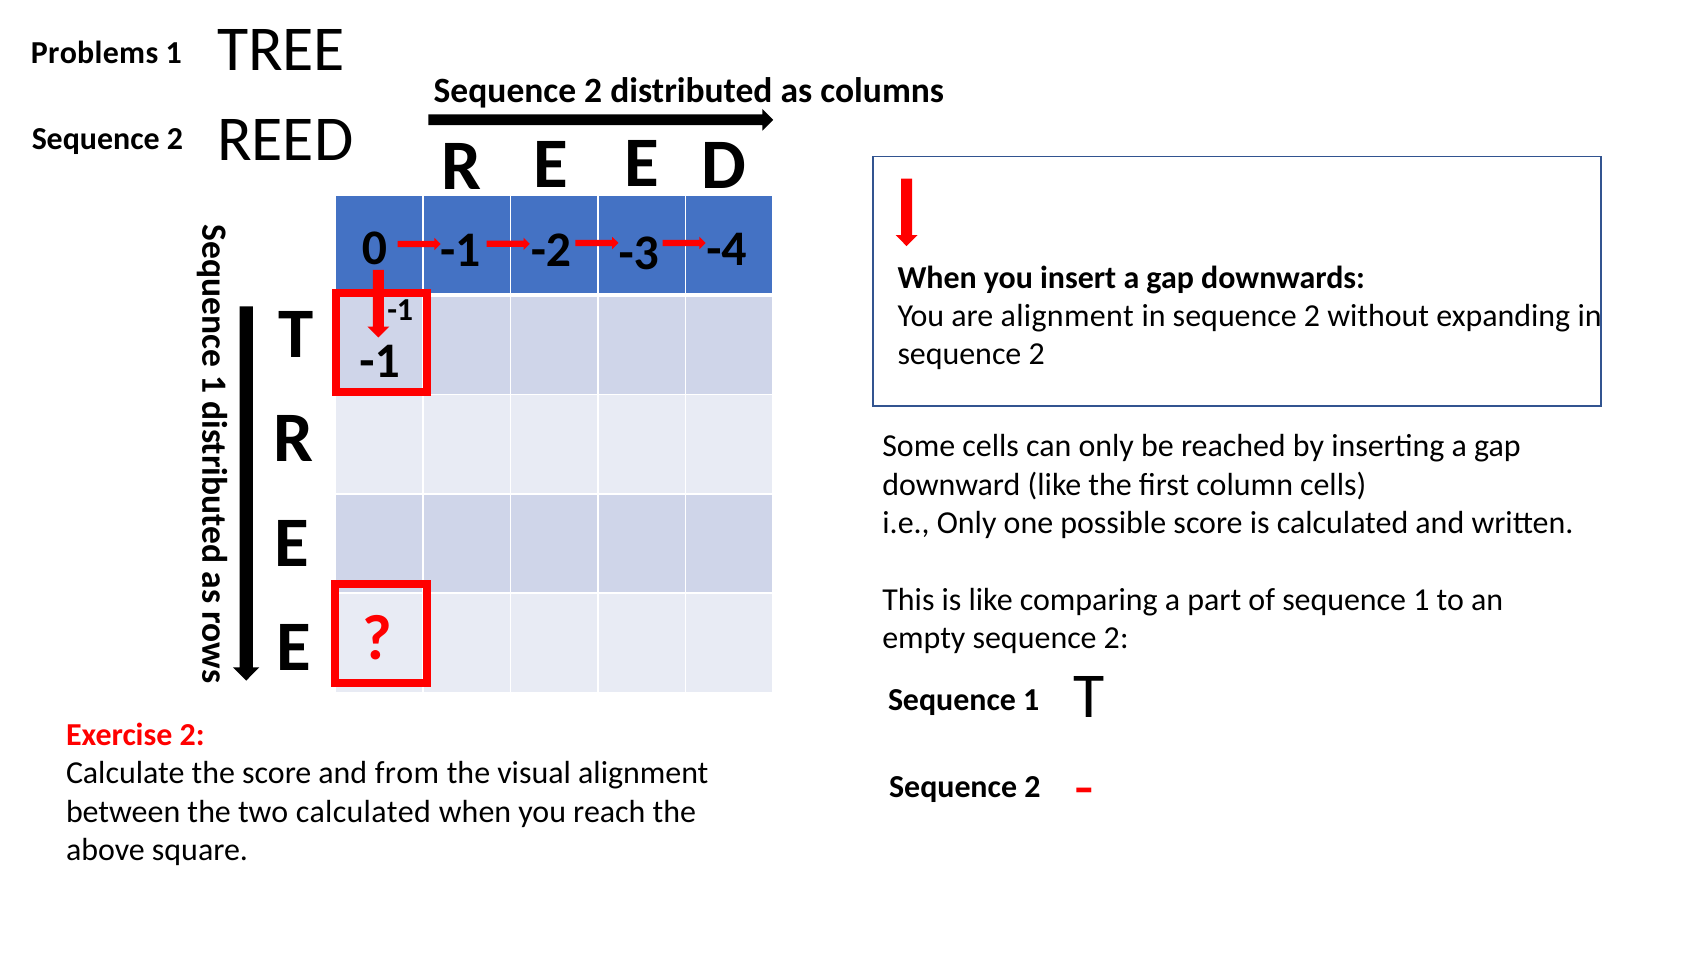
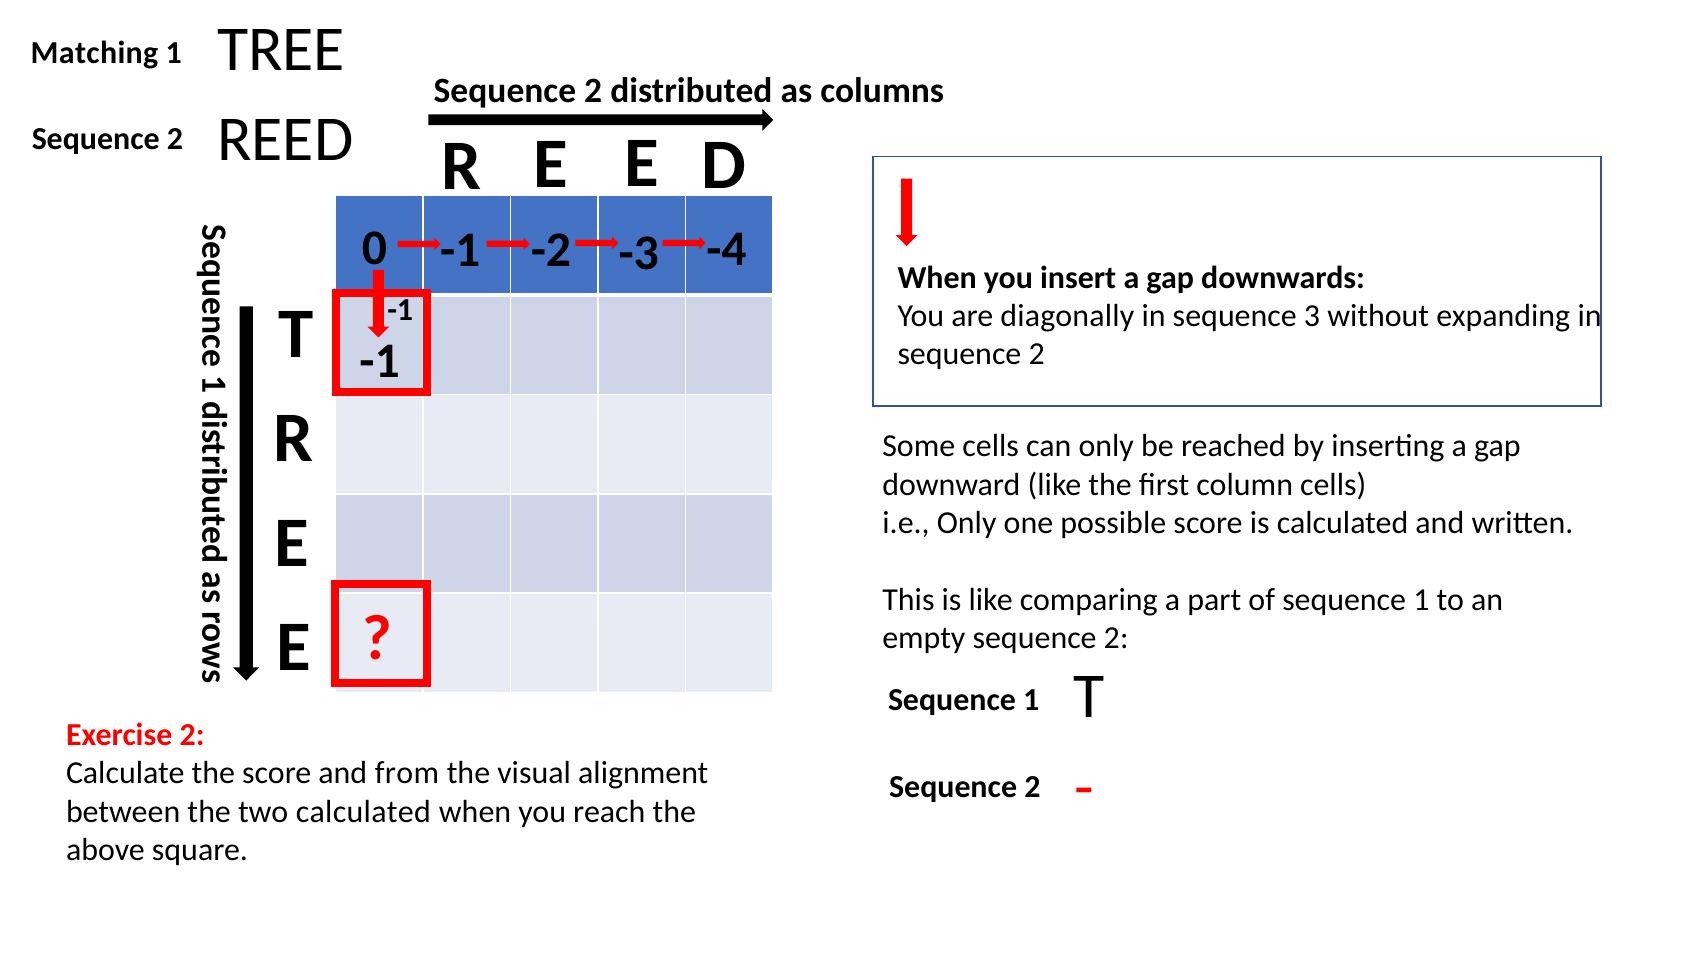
Problems: Problems -> Matching
are alignment: alignment -> diagonally
2 at (1312, 316): 2 -> 3
